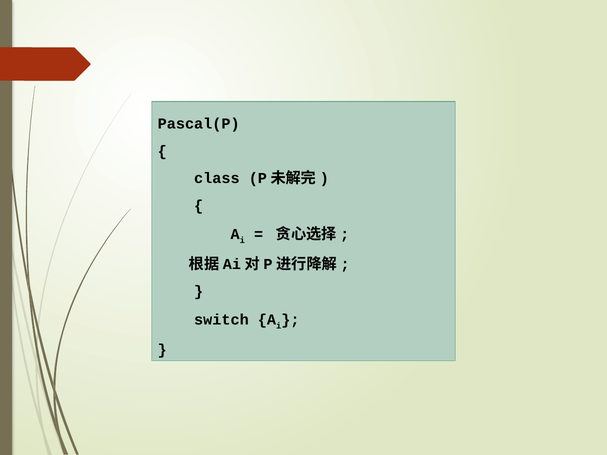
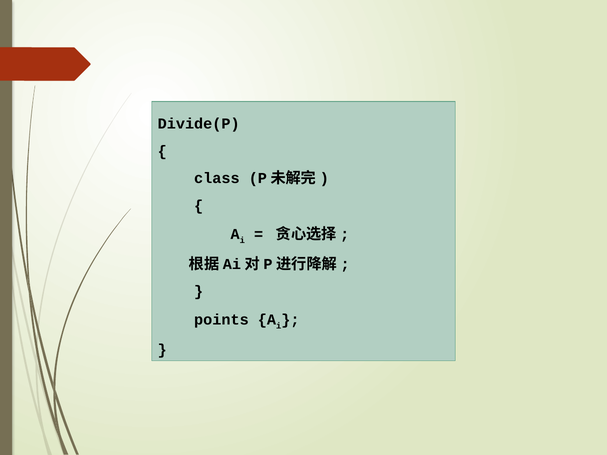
Pascal(P: Pascal(P -> Divide(P
switch: switch -> points
